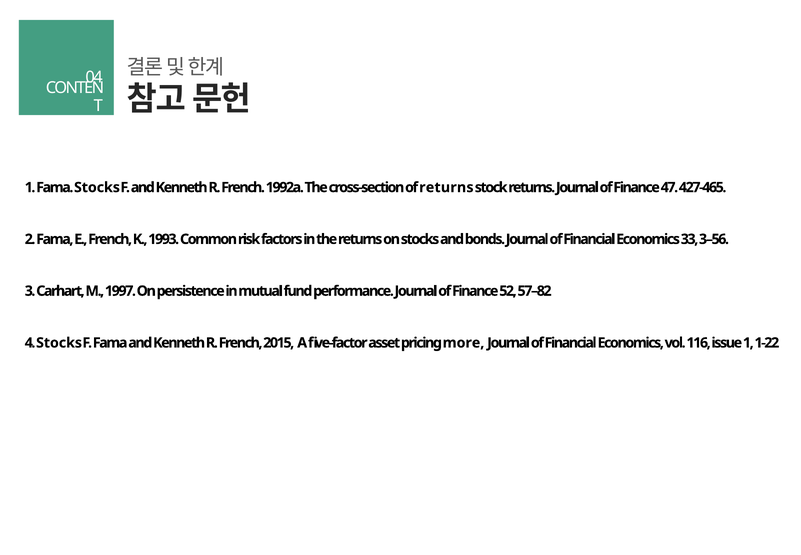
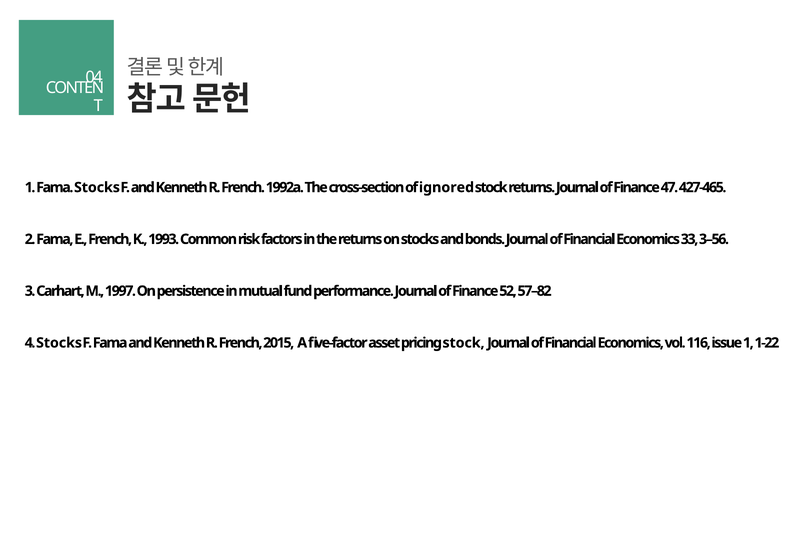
of returns: returns -> ignored
pricing more: more -> stock
